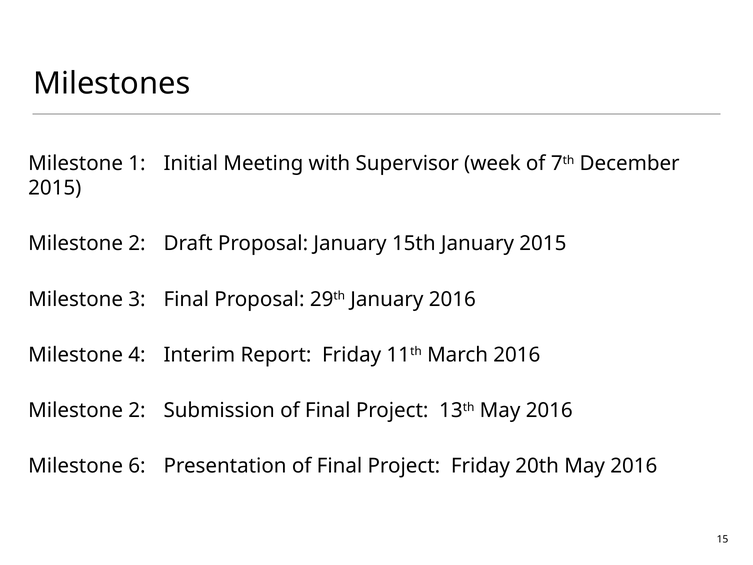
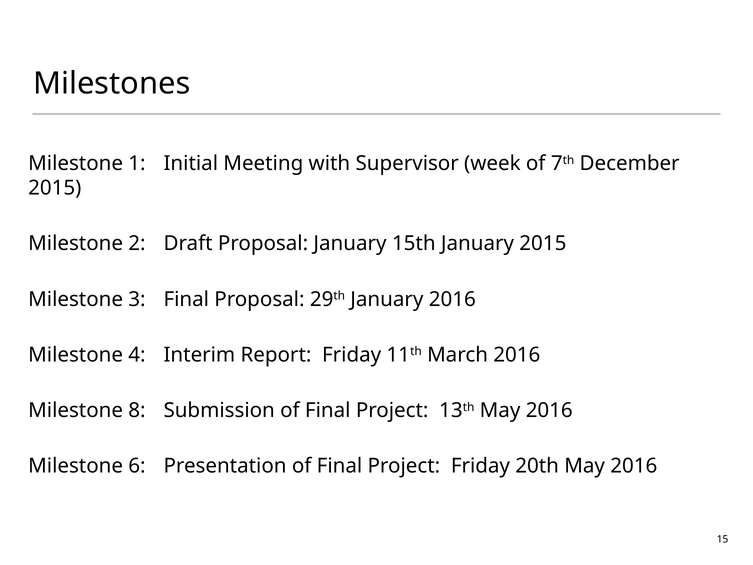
2 at (137, 410): 2 -> 8
